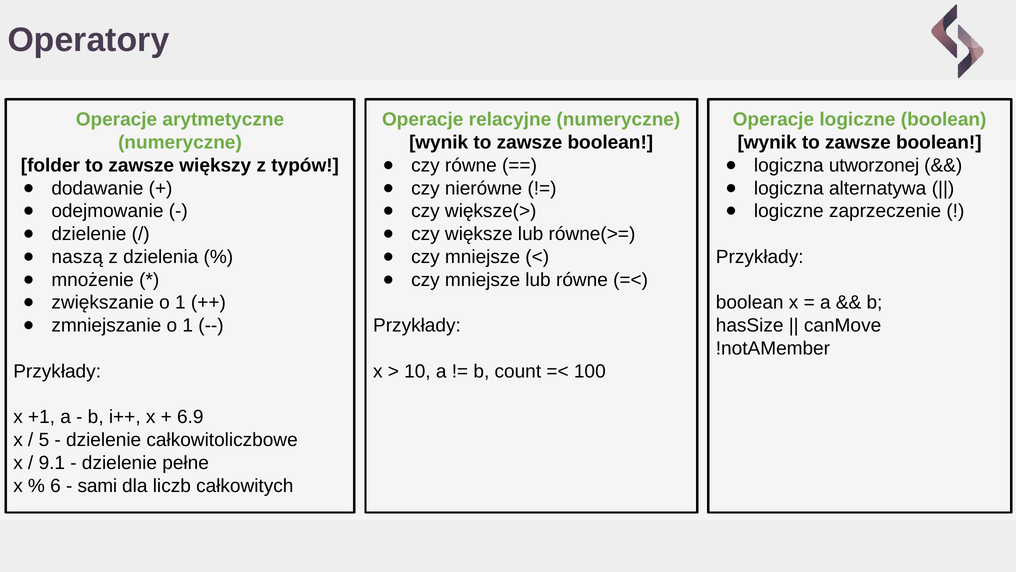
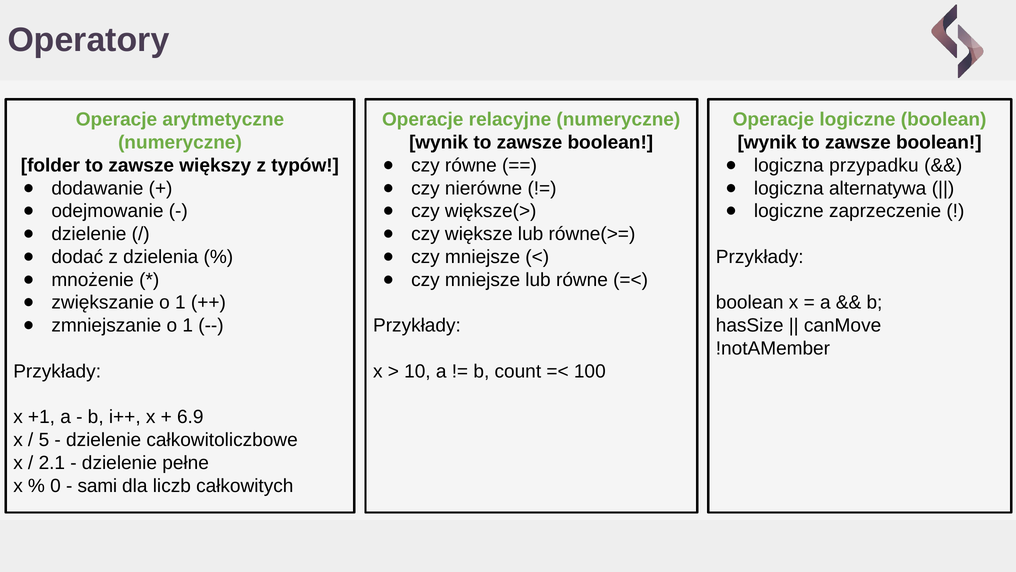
utworzonej: utworzonej -> przypadku
naszą: naszą -> dodać
9.1: 9.1 -> 2.1
6: 6 -> 0
